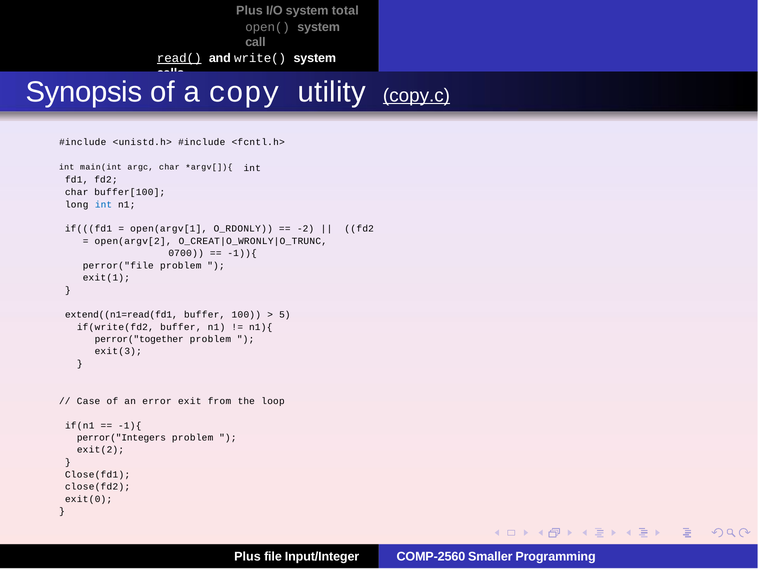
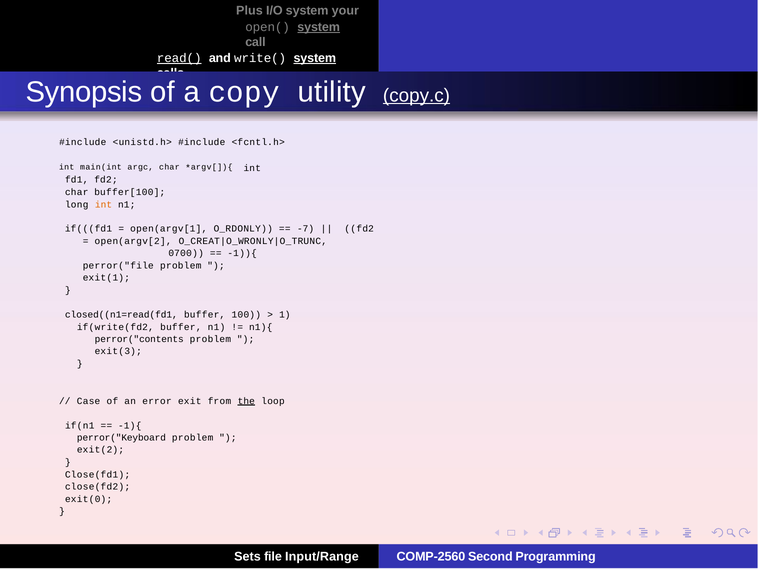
total: total -> your
system at (319, 27) underline: none -> present
system at (315, 58) underline: none -> present
int at (103, 205) colour: blue -> orange
-2: -2 -> -7
extend((n1=read(fd1: extend((n1=read(fd1 -> closed((n1=read(fd1
5: 5 -> 1
perror("together: perror("together -> perror("contents
the underline: none -> present
perror("Integers: perror("Integers -> perror("Keyboard
Plus at (247, 557): Plus -> Sets
Input/Integer: Input/Integer -> Input/Range
Smaller: Smaller -> Second
